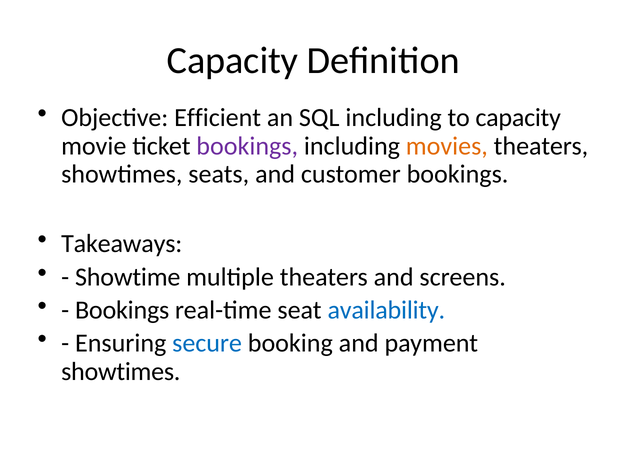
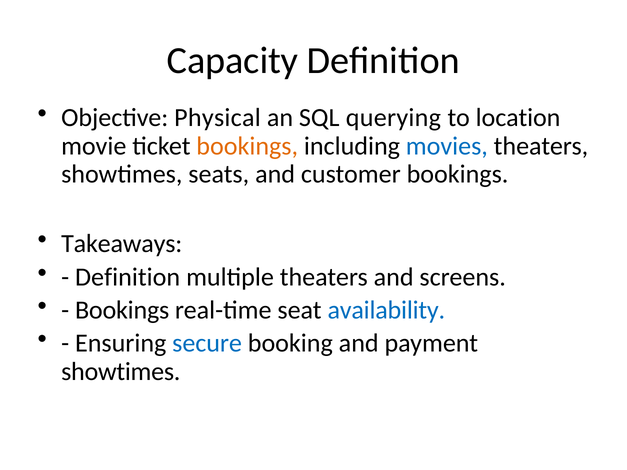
Efficient: Efficient -> Physical
SQL including: including -> querying
to capacity: capacity -> location
bookings at (247, 146) colour: purple -> orange
movies colour: orange -> blue
Showtime at (128, 277): Showtime -> Definition
